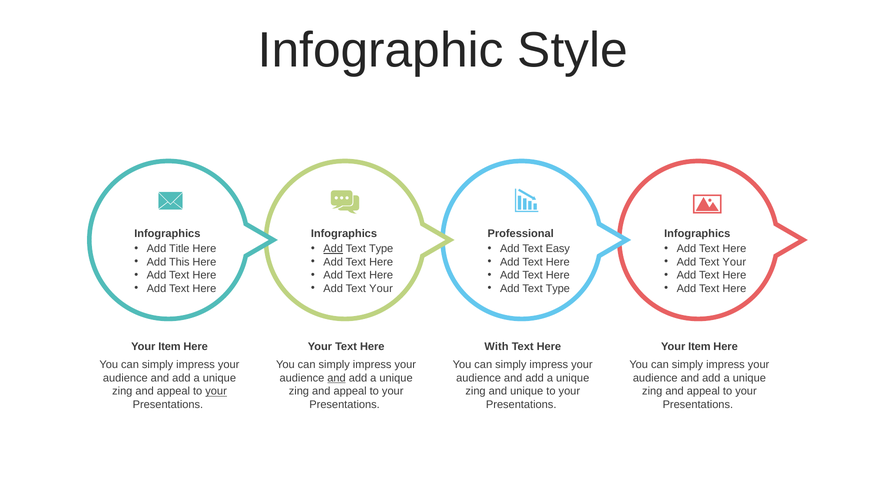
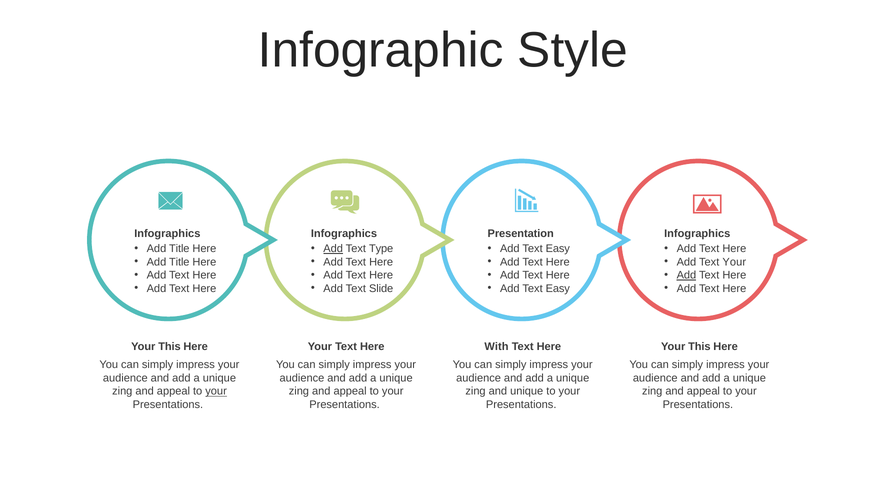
Professional: Professional -> Presentation
This at (179, 262): This -> Title
Add at (686, 275) underline: none -> present
Your at (381, 289): Your -> Slide
Type at (558, 289): Type -> Easy
Item at (169, 347): Item -> This
Item at (699, 347): Item -> This
and at (337, 378) underline: present -> none
